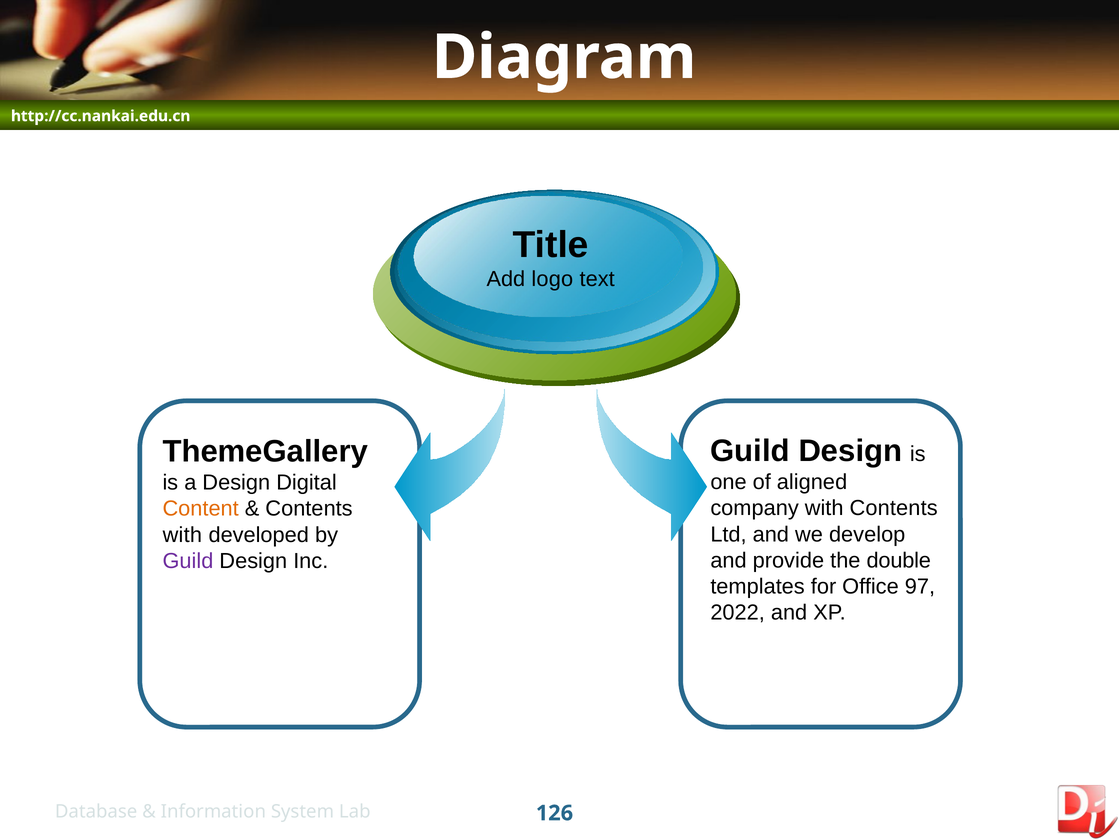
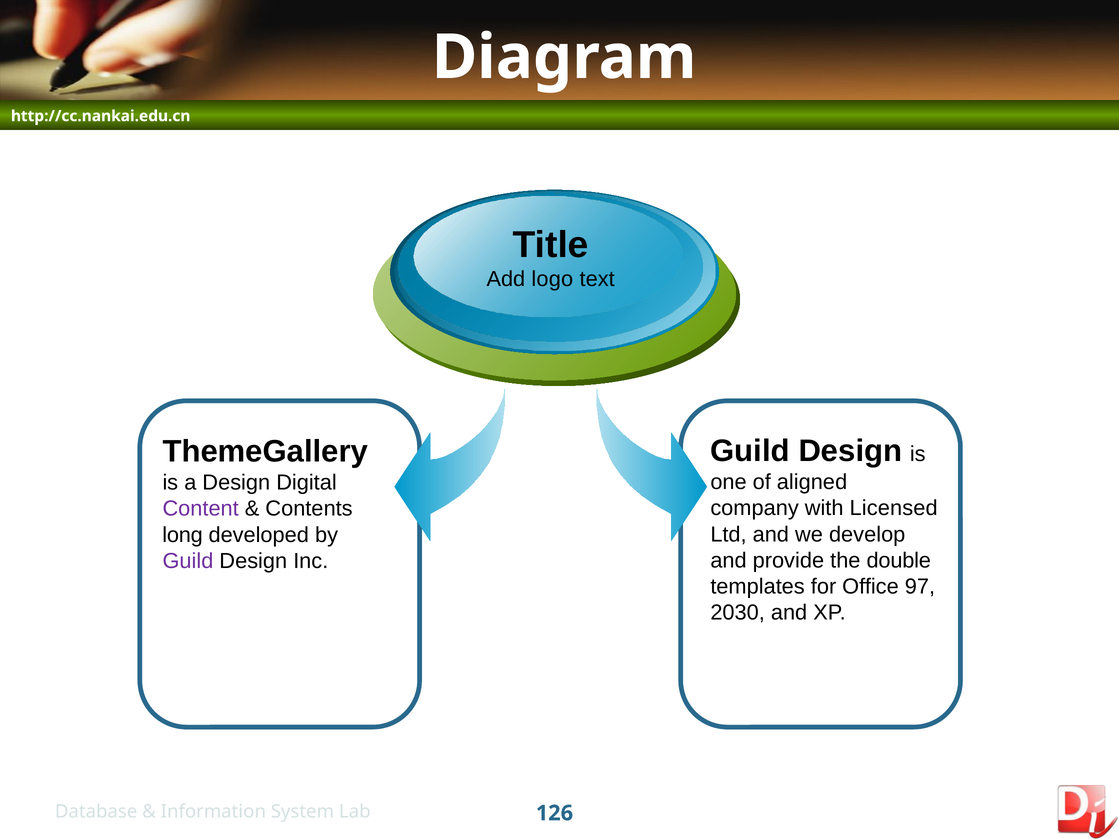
Contents at (894, 508): Contents -> Licensed
Content colour: orange -> purple
with at (182, 535): with -> long
2022: 2022 -> 2030
